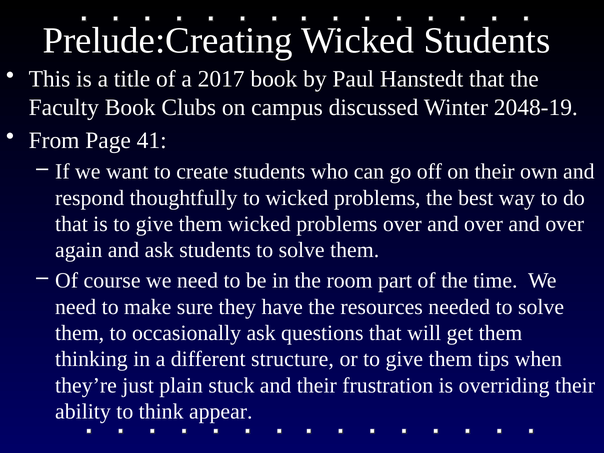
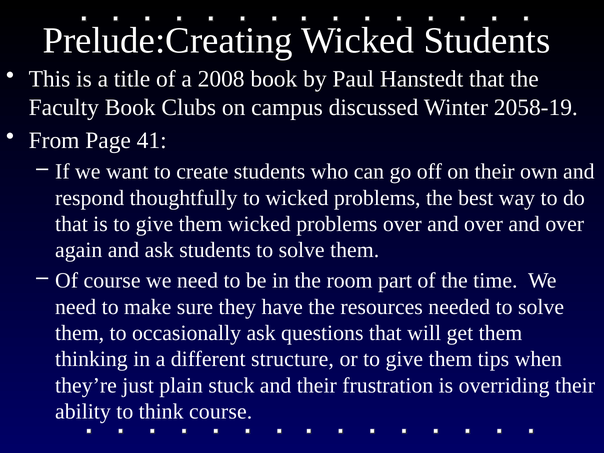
2017: 2017 -> 2008
2048-19: 2048-19 -> 2058-19
think appear: appear -> course
